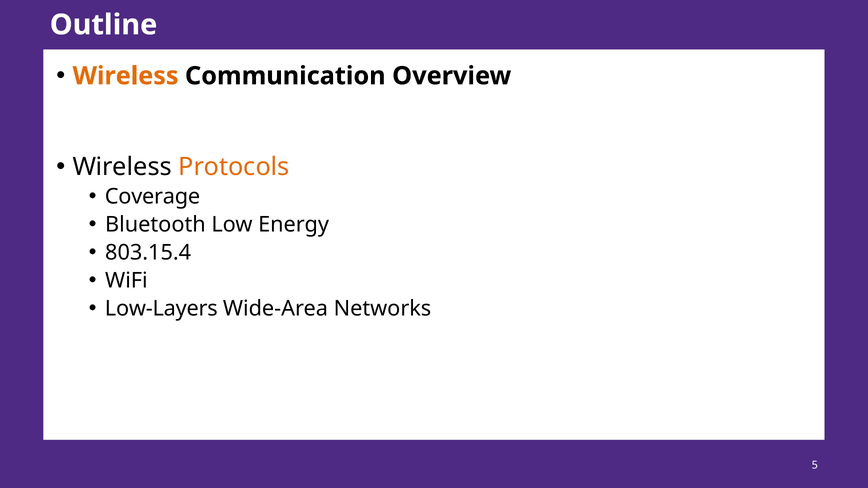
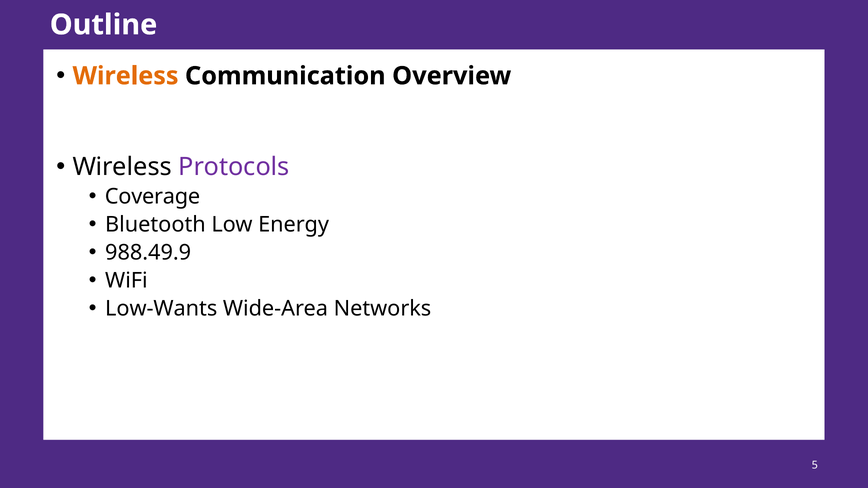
Protocols colour: orange -> purple
803.15.4: 803.15.4 -> 988.49.9
Low-Layers: Low-Layers -> Low-Wants
